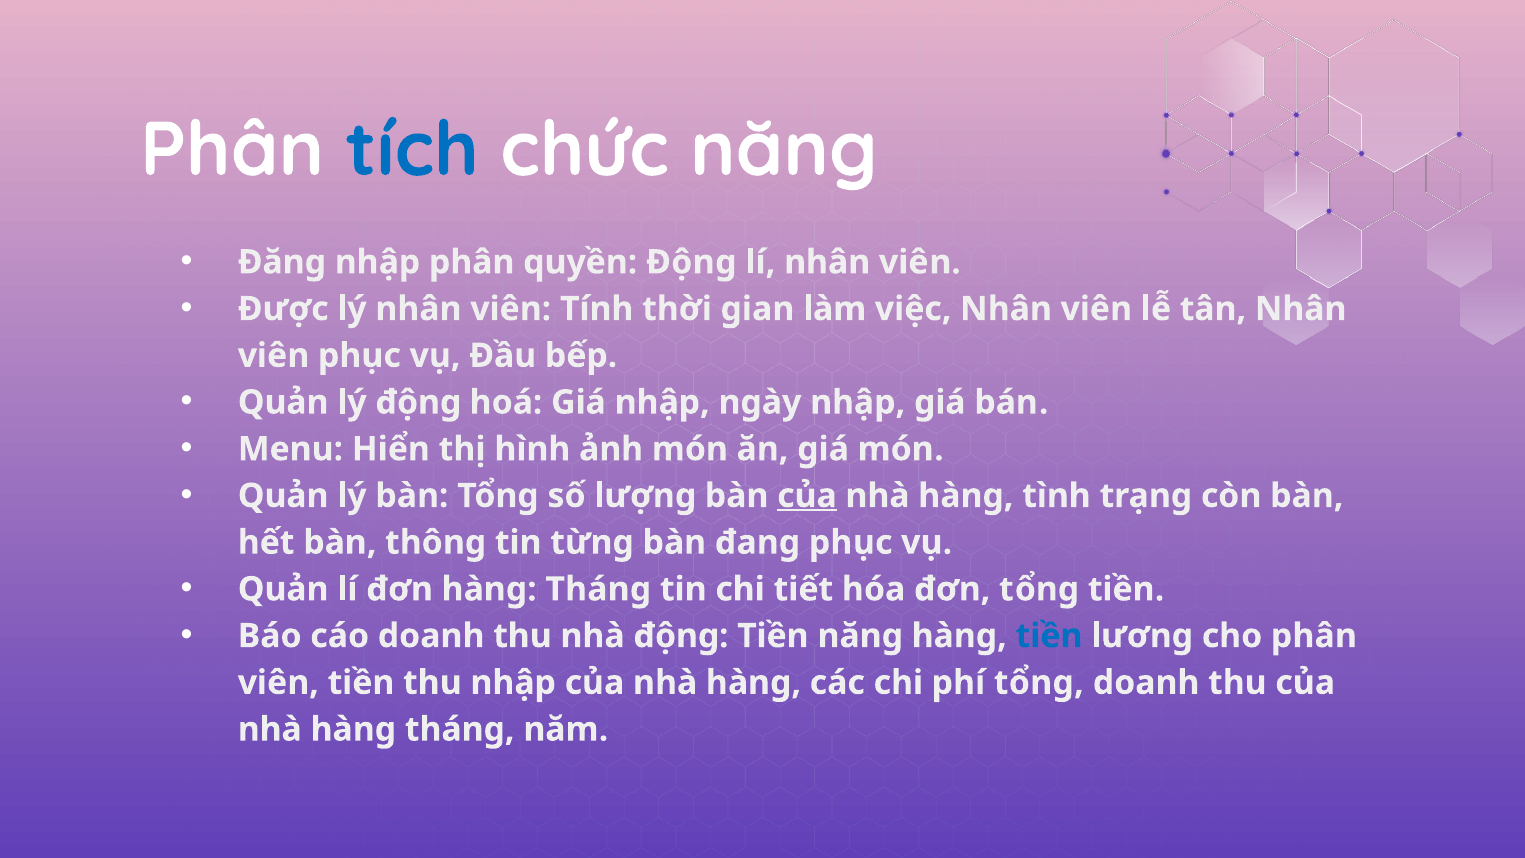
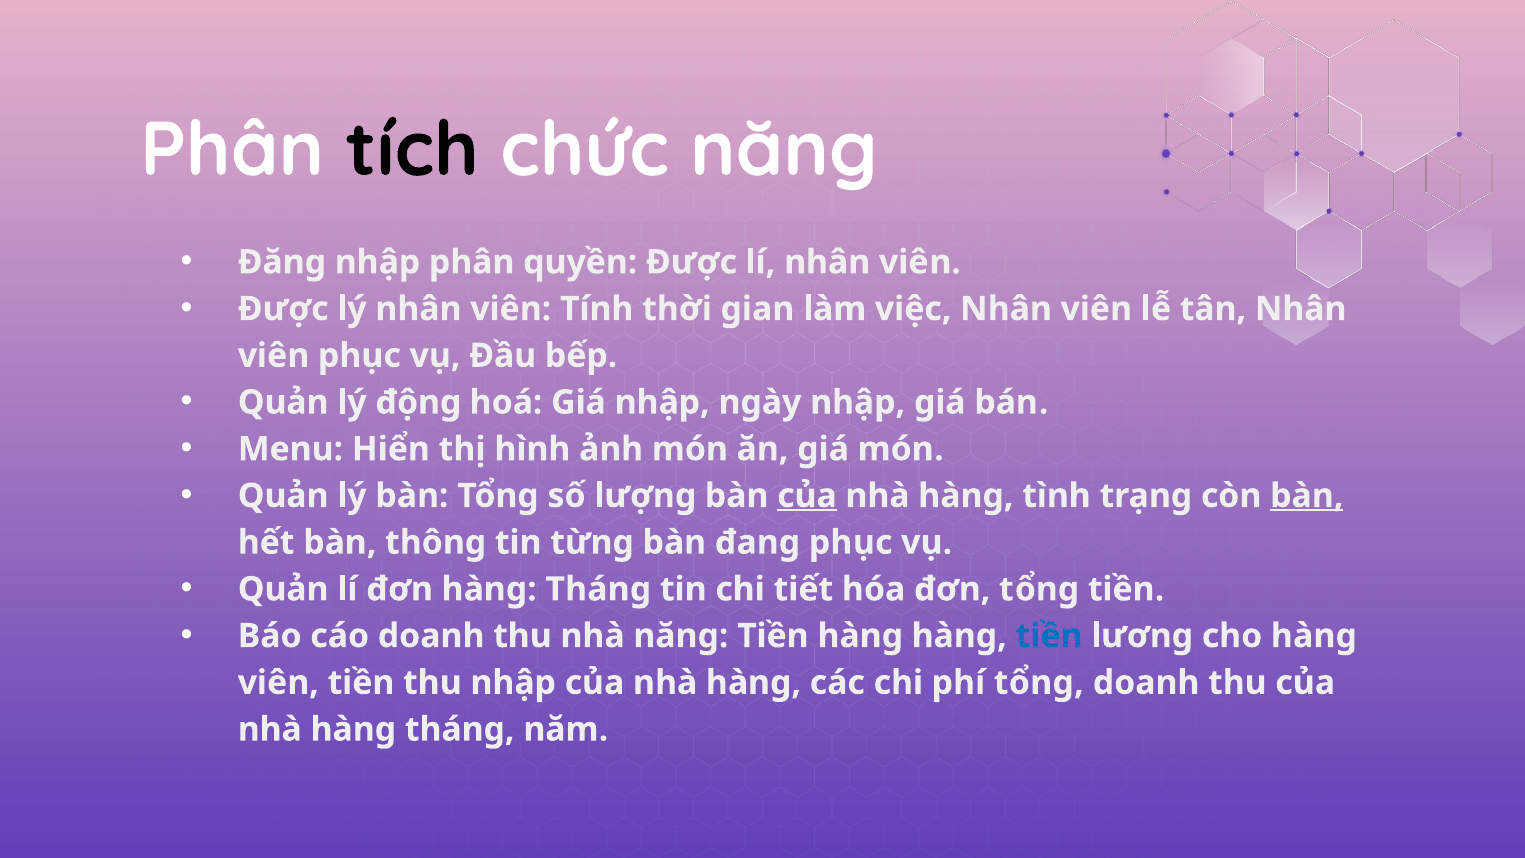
tích colour: blue -> black
quyền Động: Động -> Được
bàn at (1307, 496) underline: none -> present
nhà động: động -> năng
Tiền năng: năng -> hàng
cho phân: phân -> hàng
